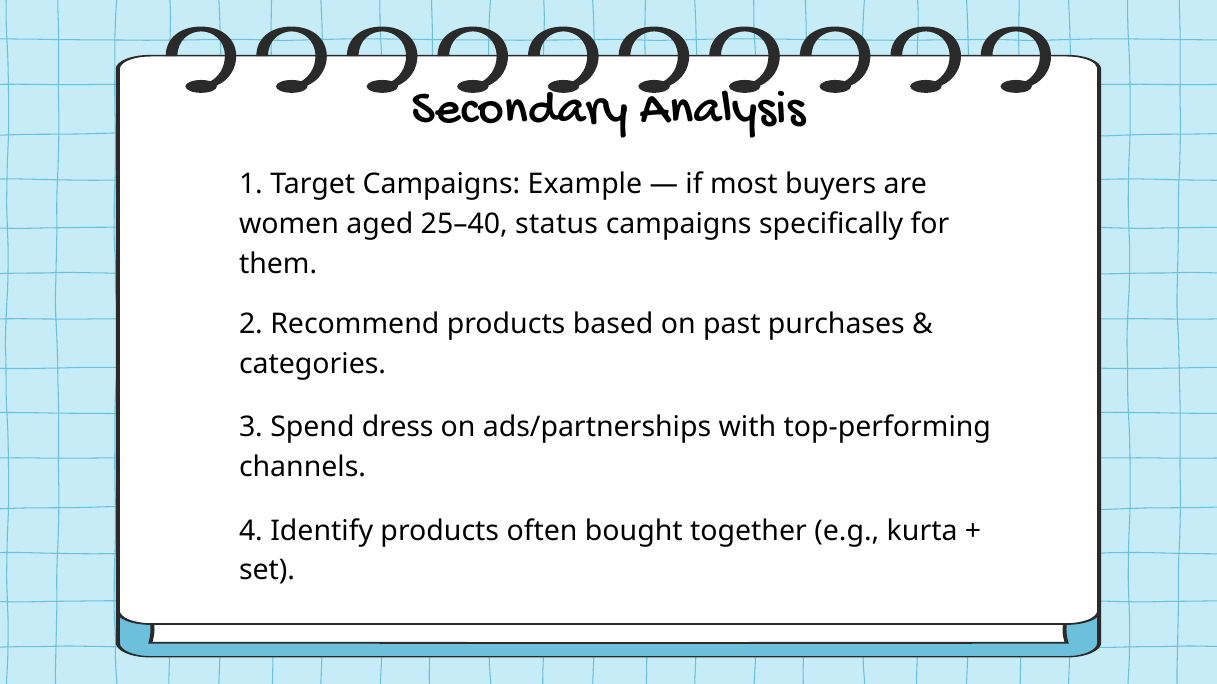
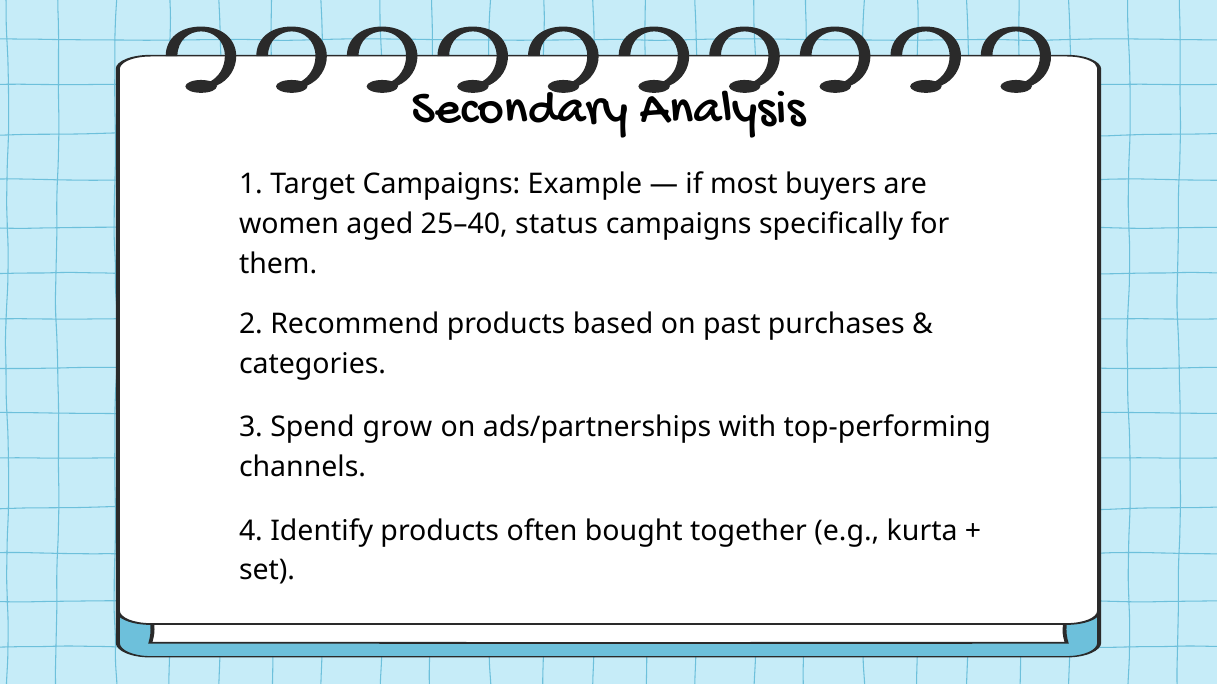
dress: dress -> grow
